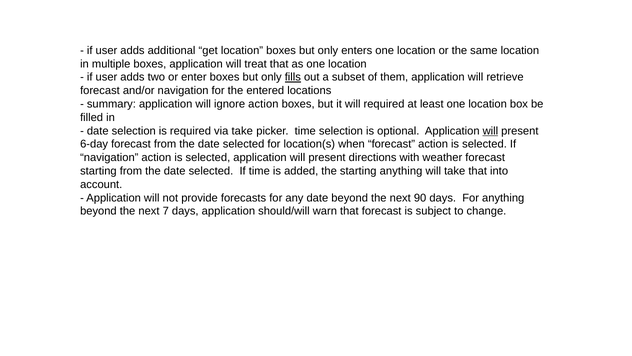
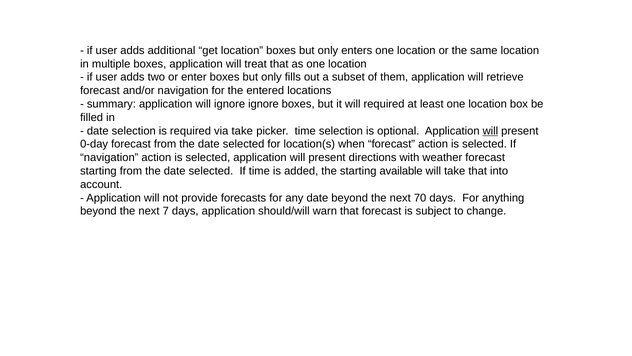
fills underline: present -> none
ignore action: action -> ignore
6-day: 6-day -> 0-day
starting anything: anything -> available
90: 90 -> 70
